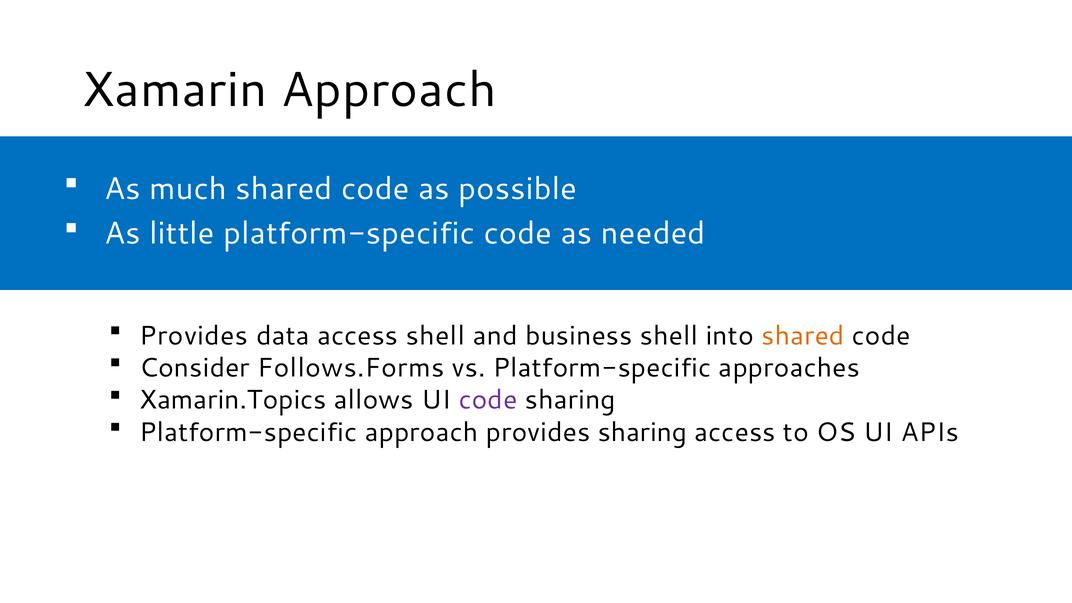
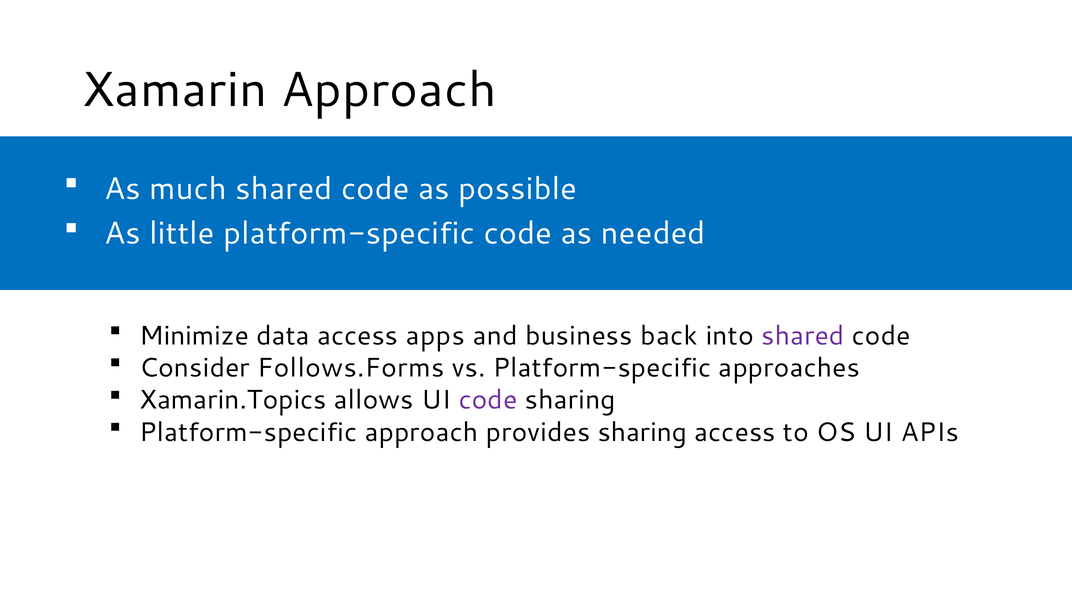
Provides at (194, 336): Provides -> Minimize
access shell: shell -> apps
business shell: shell -> back
shared at (803, 336) colour: orange -> purple
